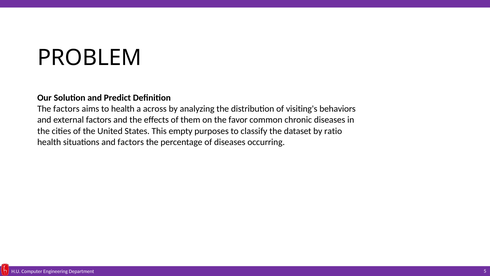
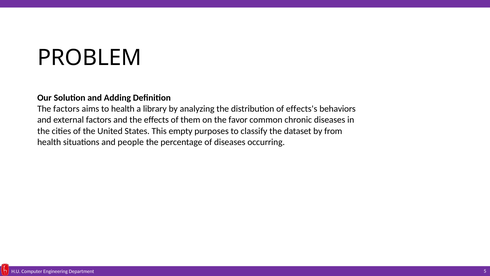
Predict: Predict -> Adding
across: across -> library
visiting's: visiting's -> effects's
ratio: ratio -> from
and factors: factors -> people
